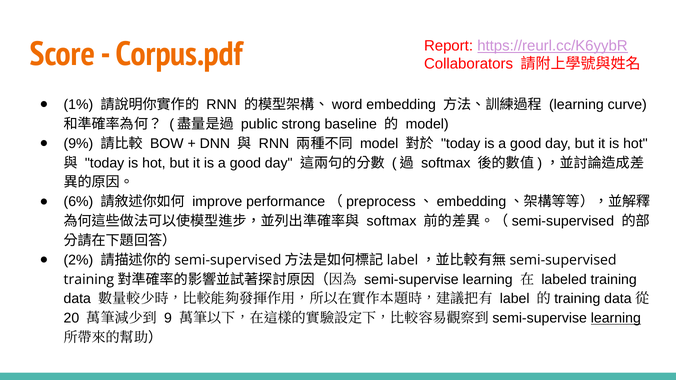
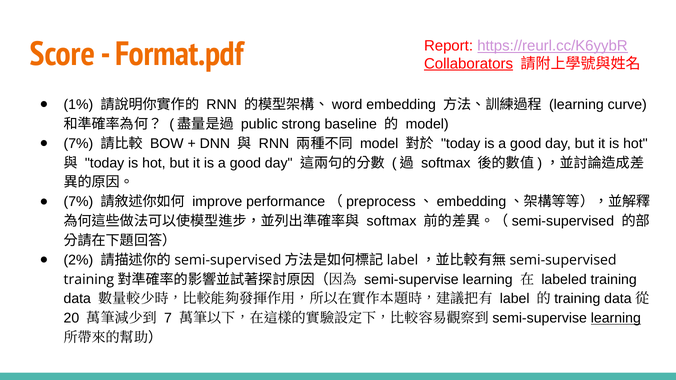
Corpus.pdf: Corpus.pdf -> Format.pdf
Collaborators underline: none -> present
9% at (78, 144): 9% -> 7%
6% at (78, 202): 6% -> 7%
9: 9 -> 7
